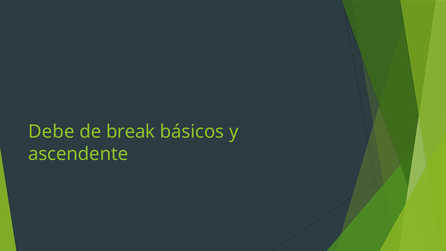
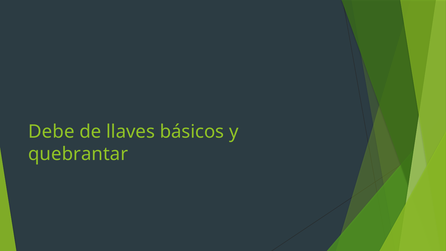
break: break -> llaves
ascendente: ascendente -> quebrantar
